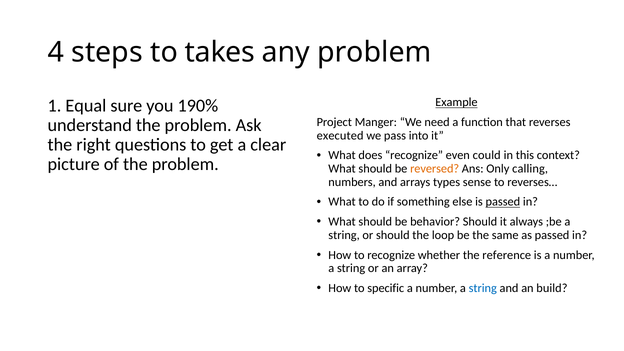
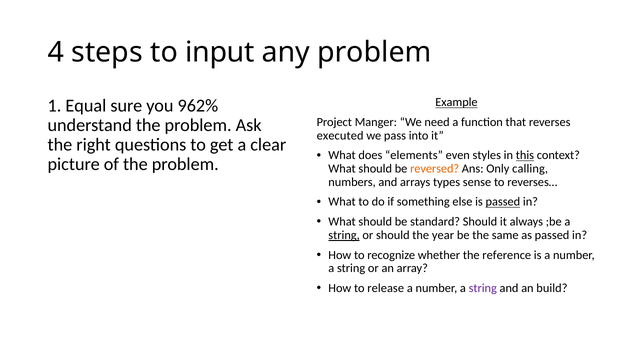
takes: takes -> input
190%: 190% -> 962%
does recognize: recognize -> elements
could: could -> styles
this underline: none -> present
behavior: behavior -> standard
string at (344, 235) underline: none -> present
loop: loop -> year
specific: specific -> release
string at (483, 288) colour: blue -> purple
